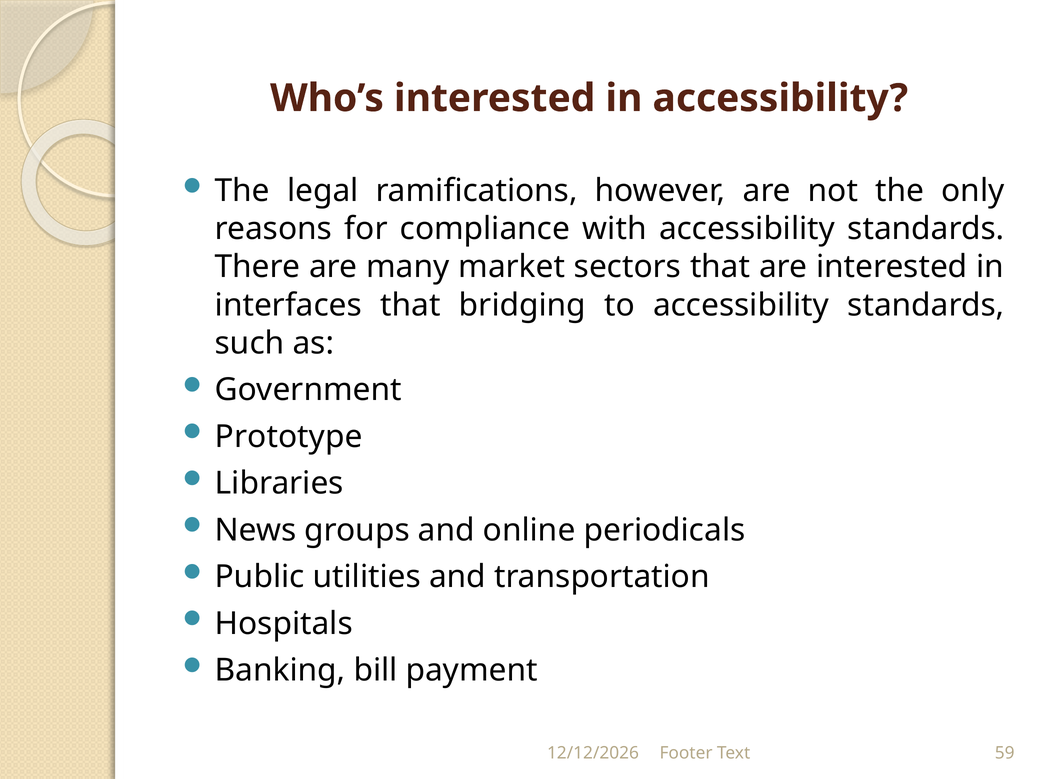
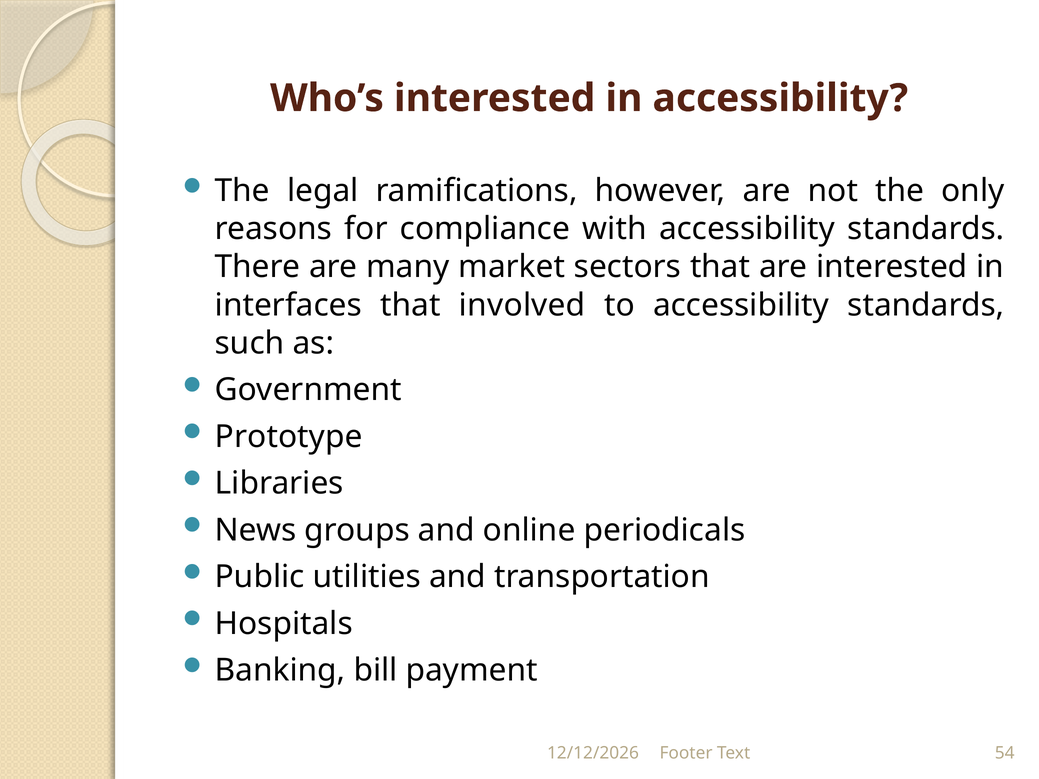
bridging: bridging -> involved
59: 59 -> 54
